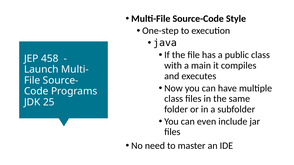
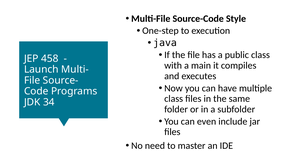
25: 25 -> 34
